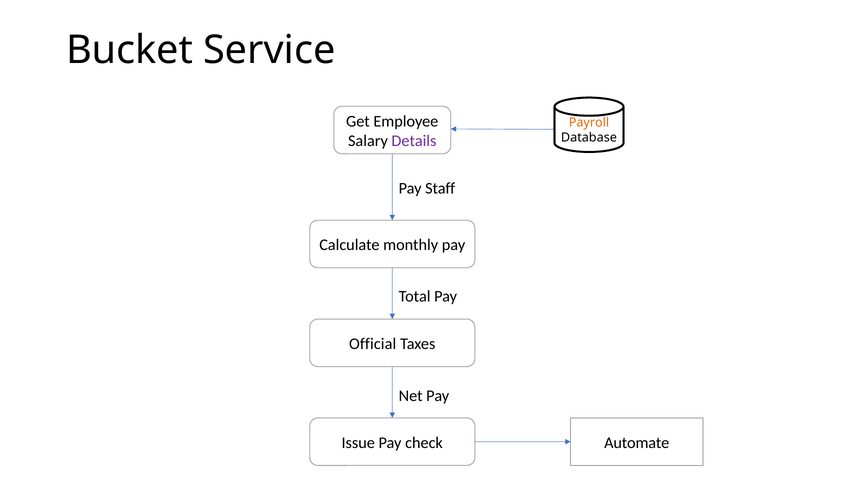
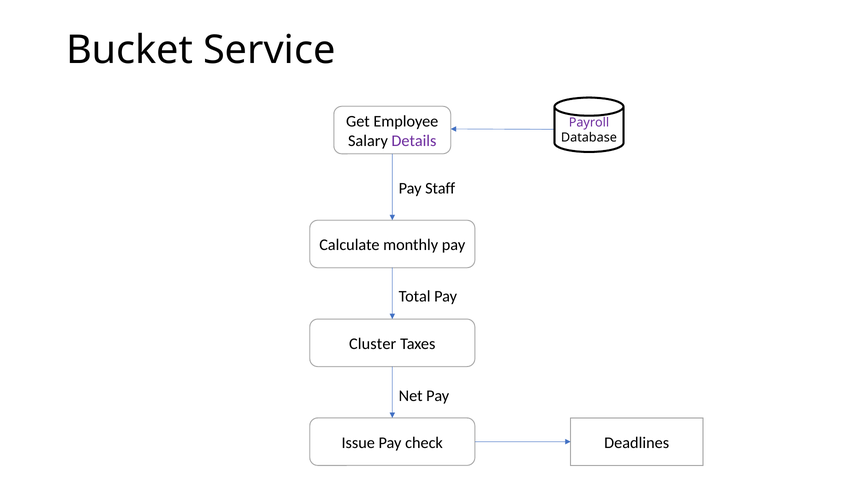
Payroll colour: orange -> purple
Official: Official -> Cluster
Automate: Automate -> Deadlines
